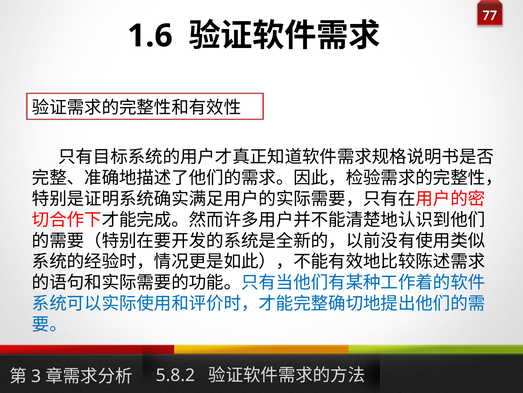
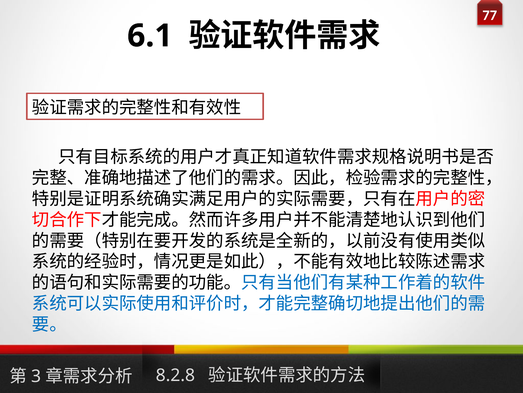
1.6: 1.6 -> 6.1
5.8.2: 5.8.2 -> 8.2.8
